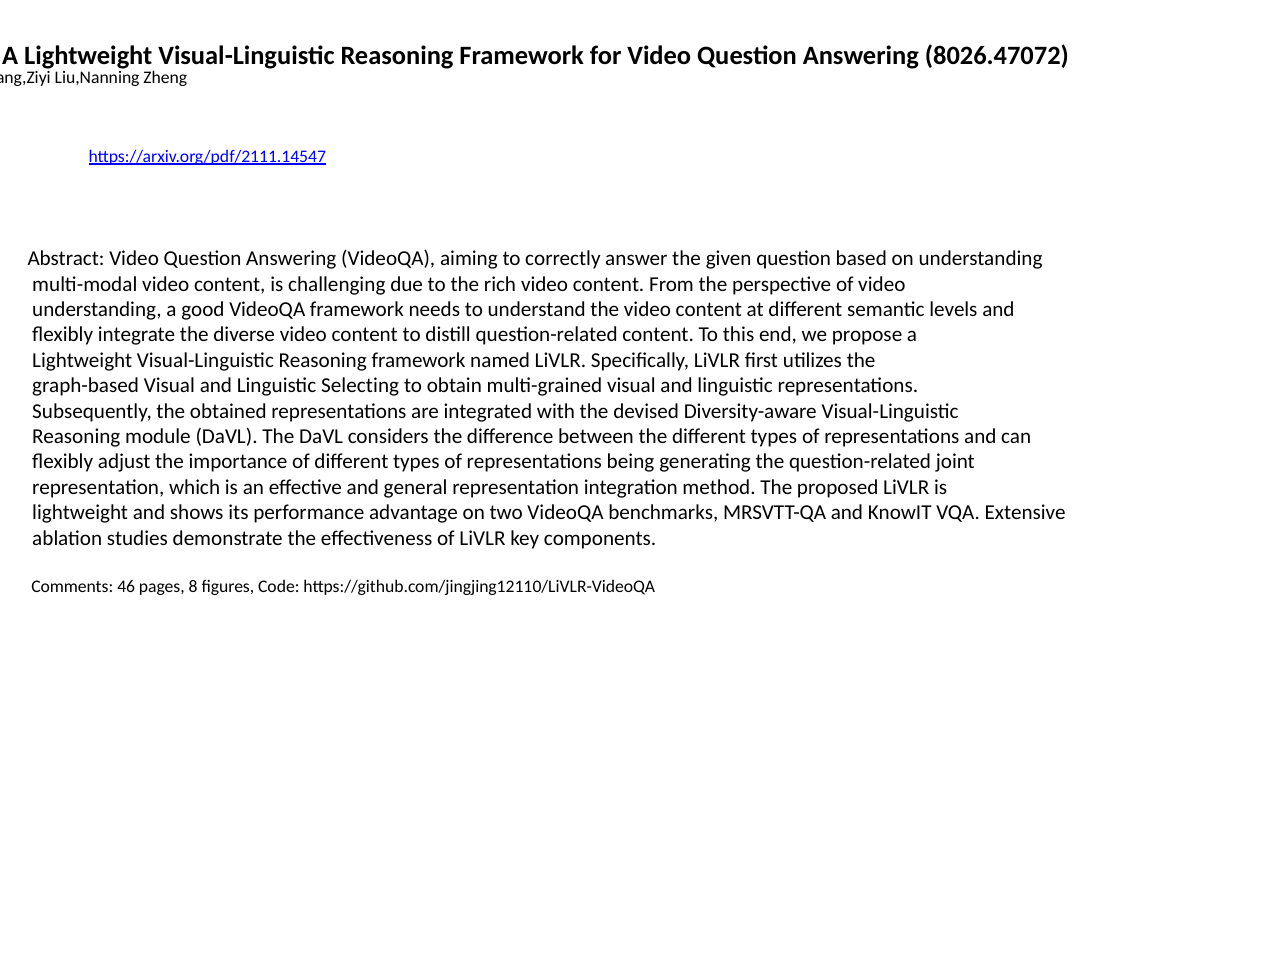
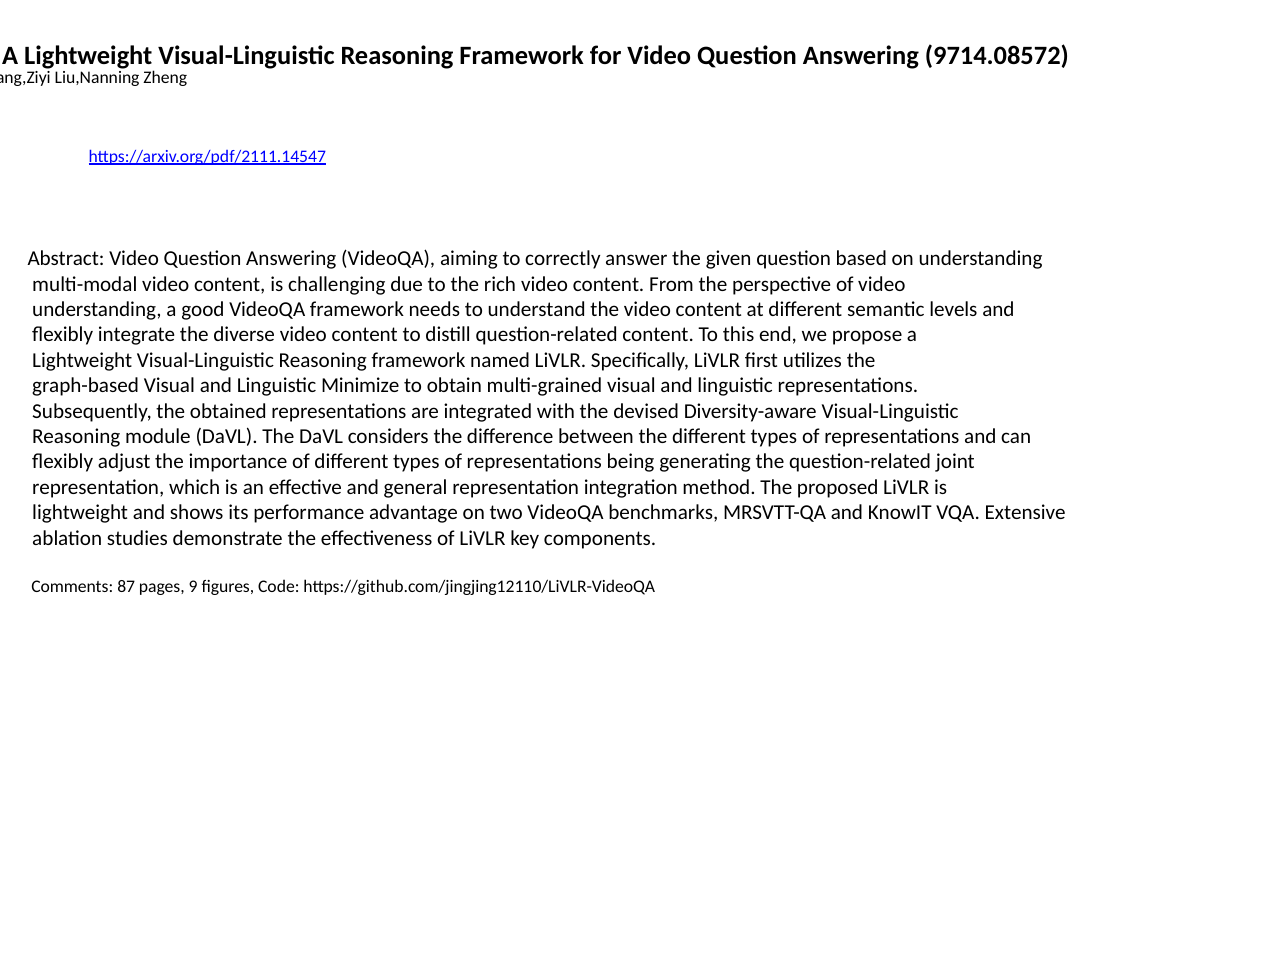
8026.47072: 8026.47072 -> 9714.08572
Selecting: Selecting -> Minimize
46: 46 -> 87
8: 8 -> 9
